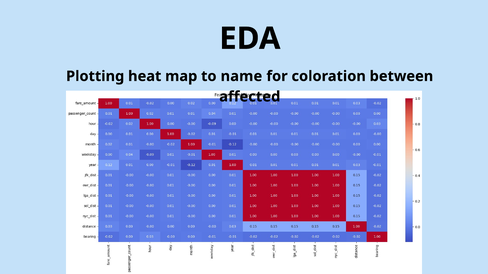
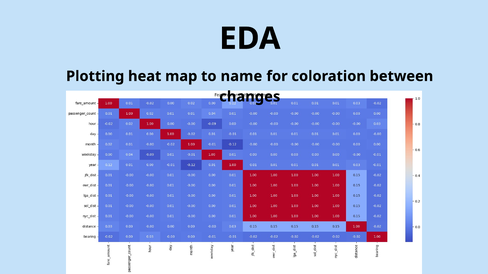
affected: affected -> changes
